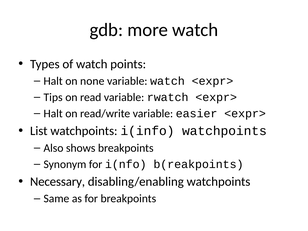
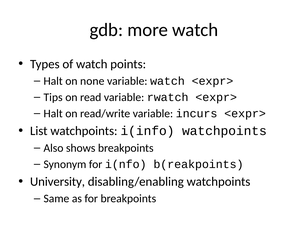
easier: easier -> incurs
Necessary: Necessary -> University
